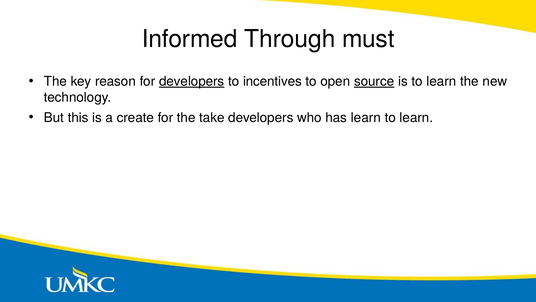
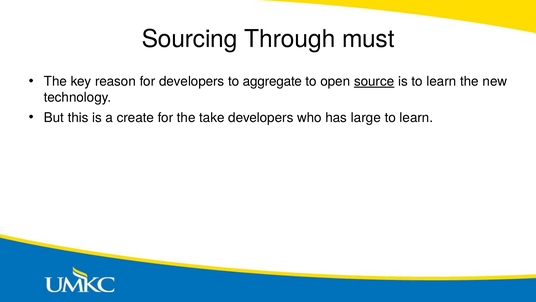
Informed: Informed -> Sourcing
developers at (192, 81) underline: present -> none
incentives: incentives -> aggregate
has learn: learn -> large
